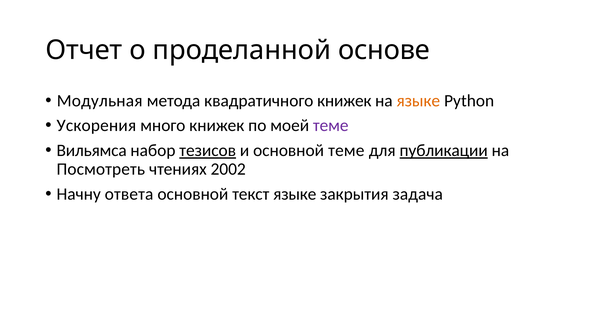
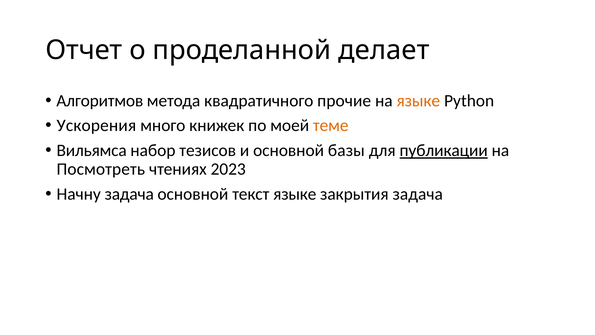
основе: основе -> делает
Модульная: Модульная -> Алгоритмов
квадратичного книжек: книжек -> прочие
теме at (331, 125) colour: purple -> orange
тезисов underline: present -> none
основной теме: теме -> базы
2002: 2002 -> 2023
Начну ответа: ответа -> задача
